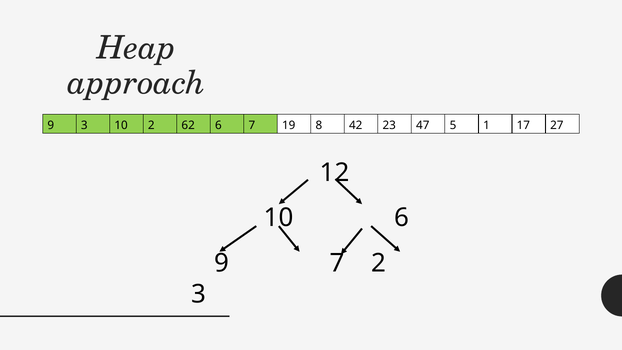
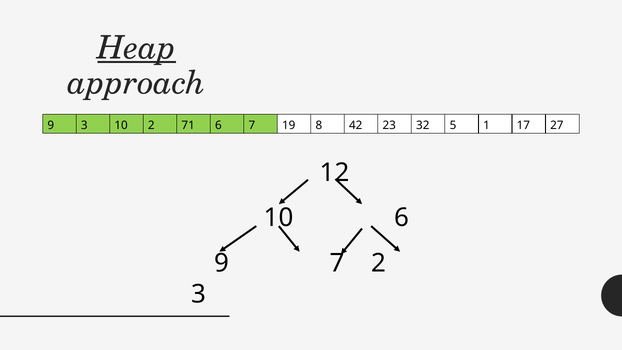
Heap underline: none -> present
62: 62 -> 71
47: 47 -> 32
